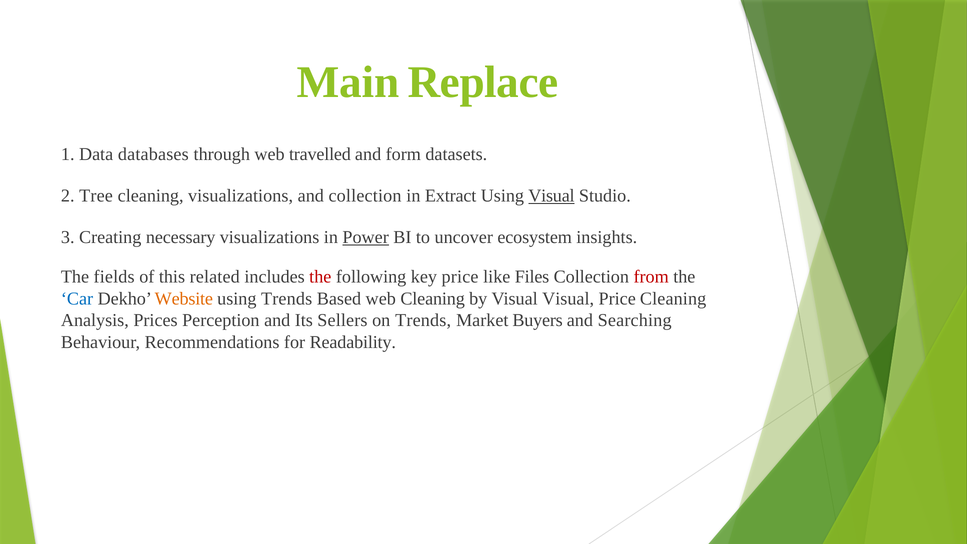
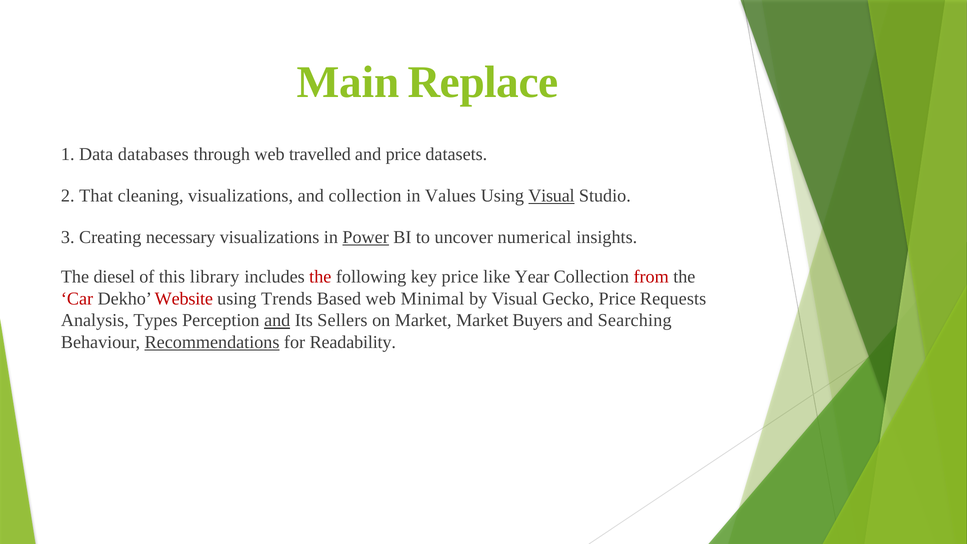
and form: form -> price
Tree: Tree -> That
Extract: Extract -> Values
ecosystem: ecosystem -> numerical
fields: fields -> diesel
related: related -> library
Files: Files -> Year
Car colour: blue -> red
Website colour: orange -> red
web Cleaning: Cleaning -> Minimal
Visual Visual: Visual -> Gecko
Price Cleaning: Cleaning -> Requests
Prices: Prices -> Types
and at (277, 320) underline: none -> present
on Trends: Trends -> Market
Recommendations underline: none -> present
